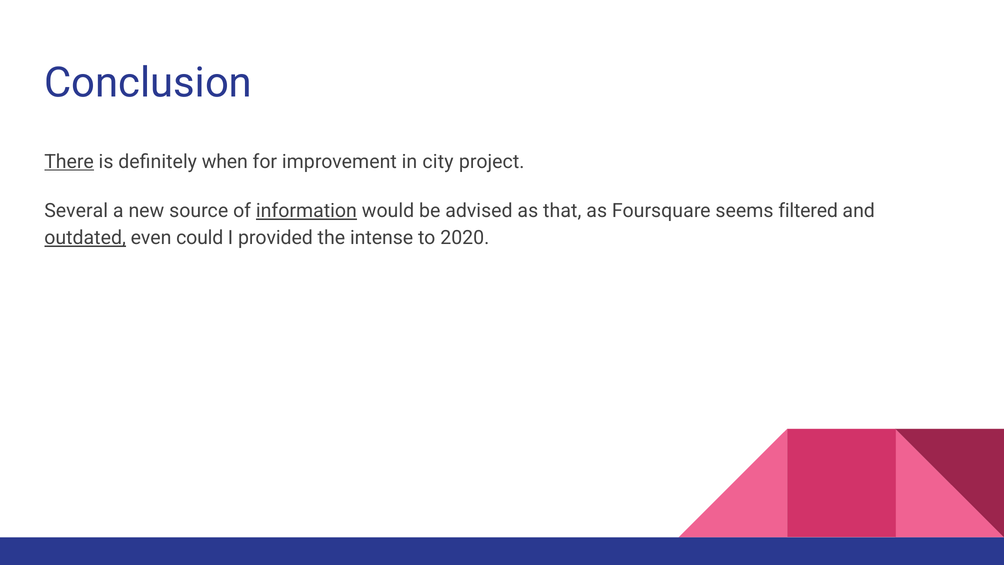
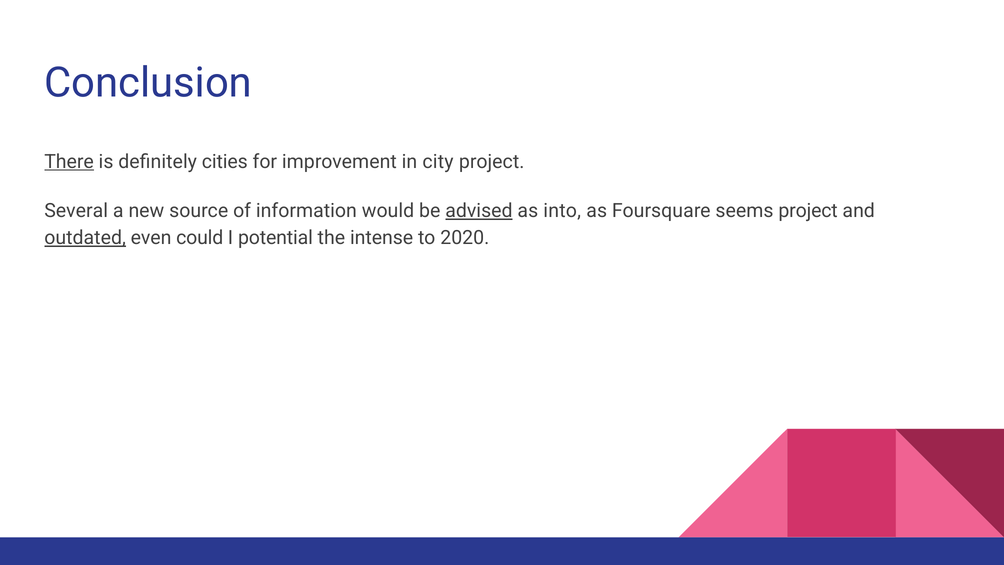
when: when -> cities
information underline: present -> none
advised underline: none -> present
that: that -> into
seems filtered: filtered -> project
provided: provided -> potential
